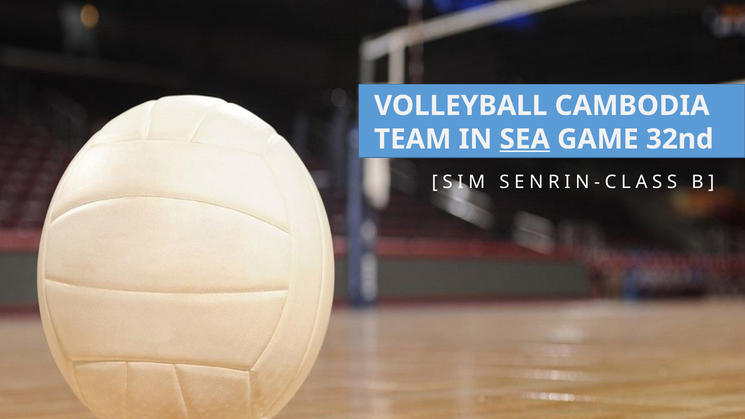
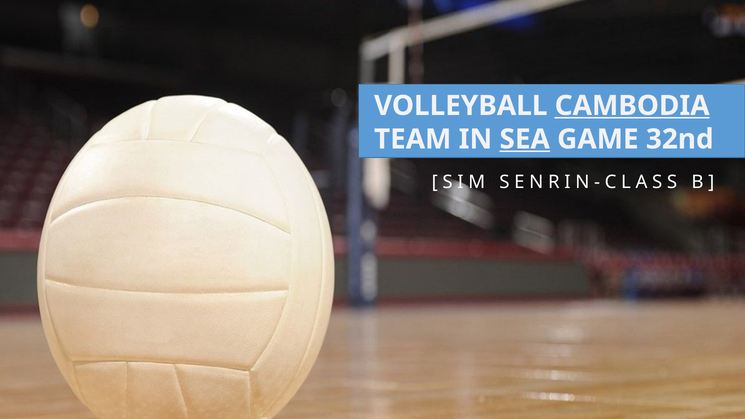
CAMBODIA underline: none -> present
